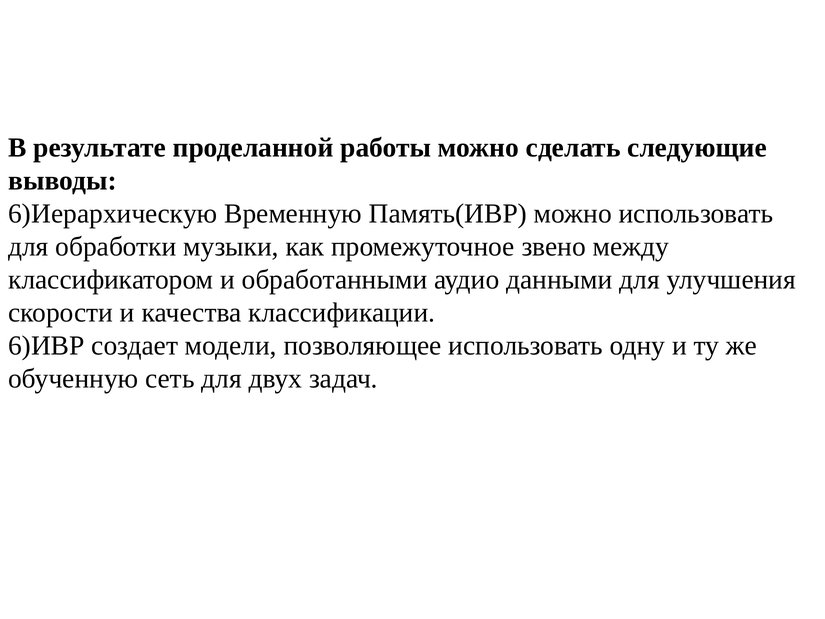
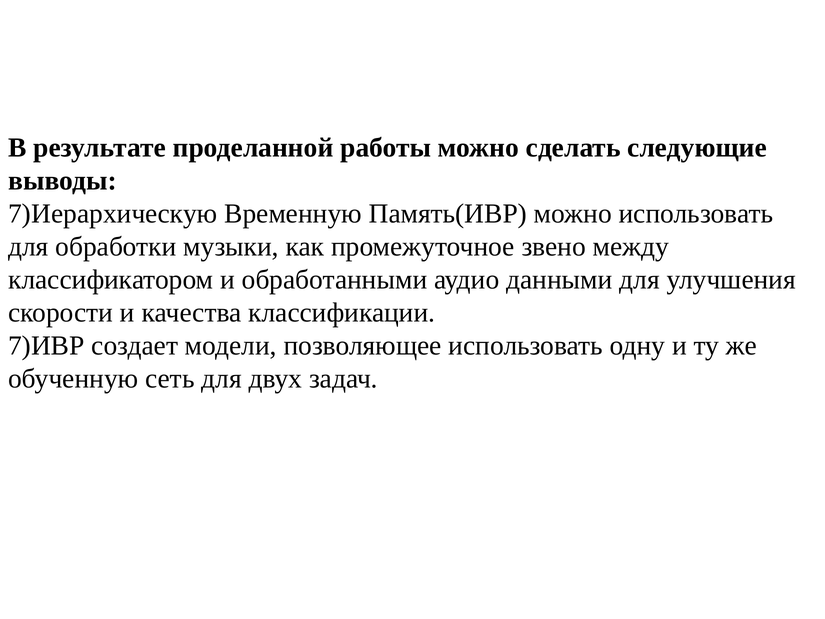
6)Иерархическую: 6)Иерархическую -> 7)Иерархическую
6)ИВР: 6)ИВР -> 7)ИВР
